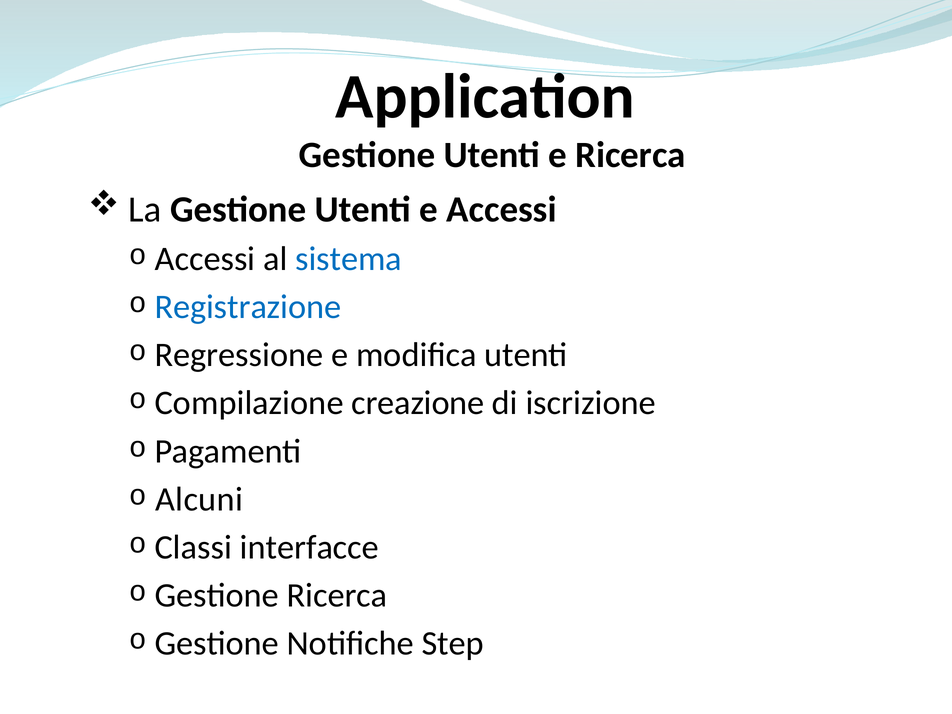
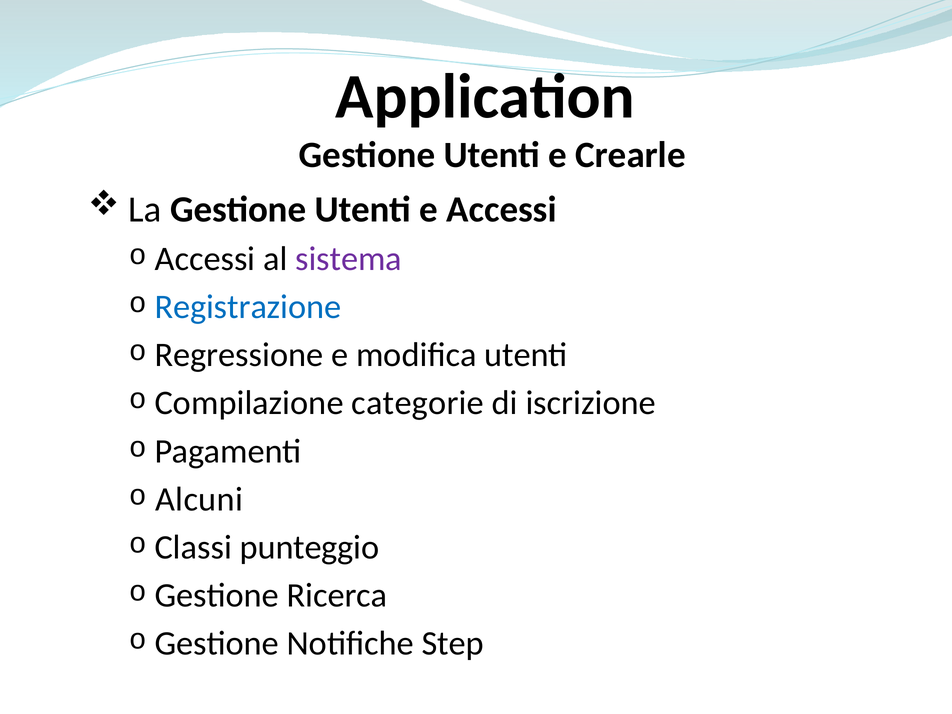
e Ricerca: Ricerca -> Crearle
sistema colour: blue -> purple
creazione: creazione -> categorie
interfacce: interfacce -> punteggio
